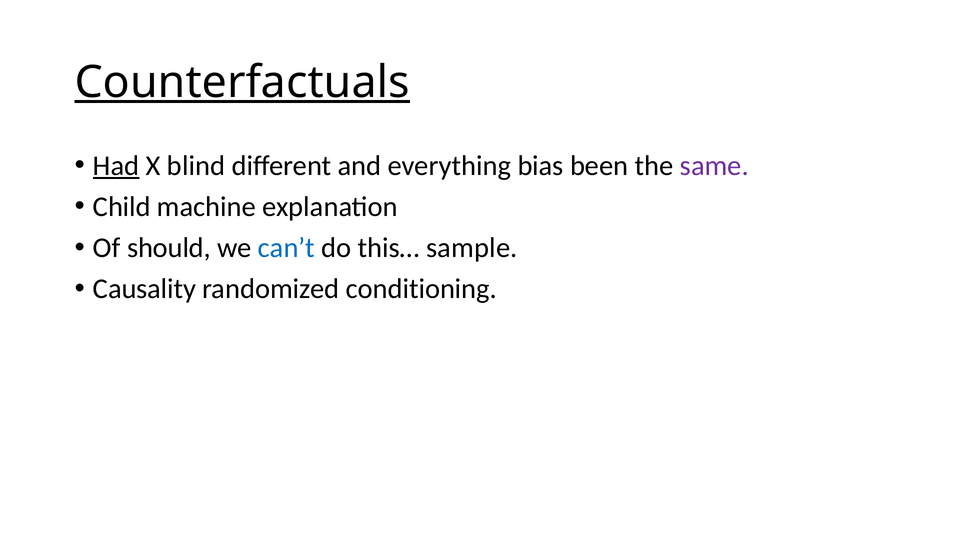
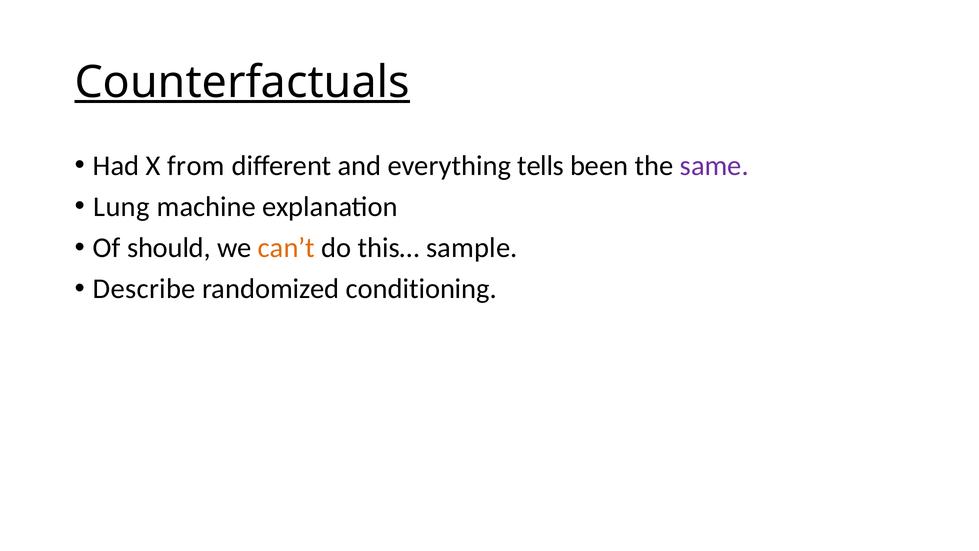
Had underline: present -> none
blind: blind -> from
bias: bias -> tells
Child: Child -> Lung
can’t colour: blue -> orange
Causality: Causality -> Describe
